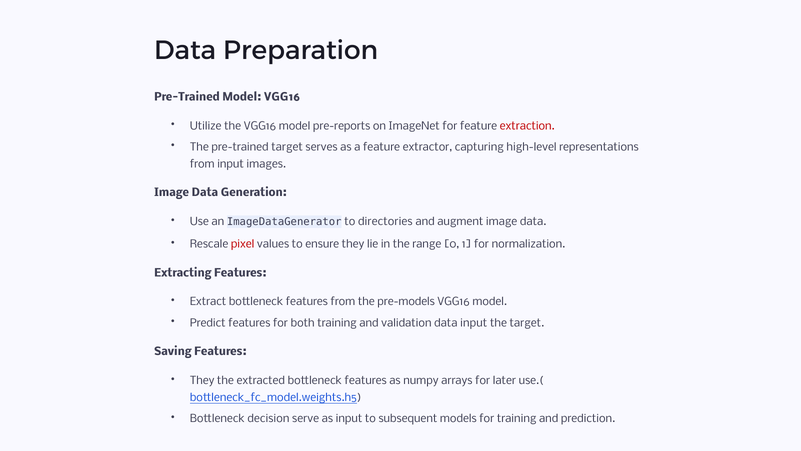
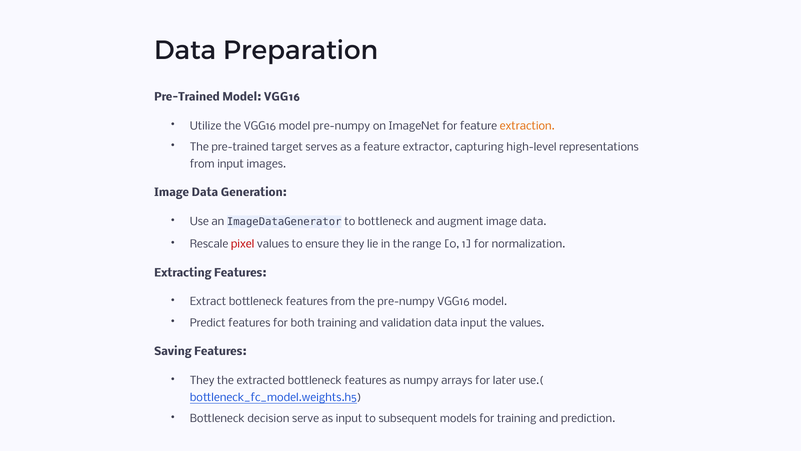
model pre-reports: pre-reports -> pre-numpy
extraction colour: red -> orange
to directories: directories -> bottleneck
the pre-models: pre-models -> pre-numpy
the target: target -> values
